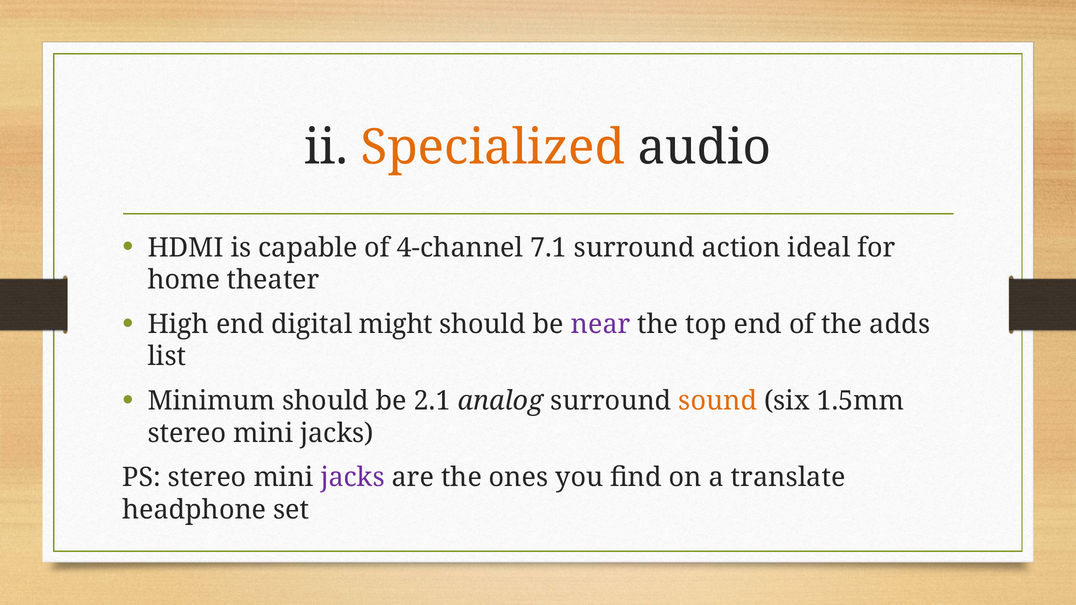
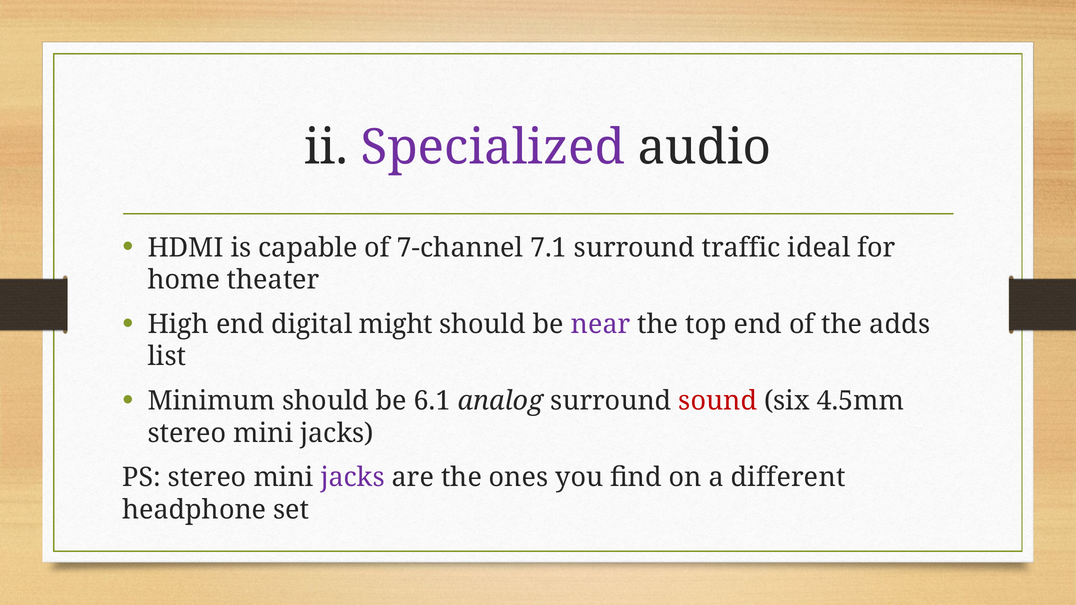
Specialized colour: orange -> purple
4-channel: 4-channel -> 7-channel
action: action -> traffic
2.1: 2.1 -> 6.1
sound colour: orange -> red
1.5mm: 1.5mm -> 4.5mm
translate: translate -> different
